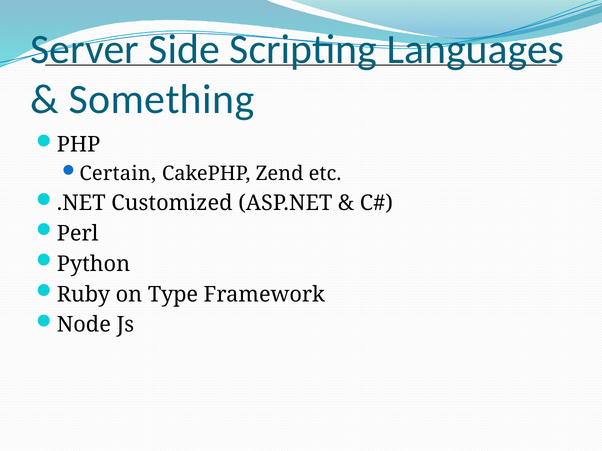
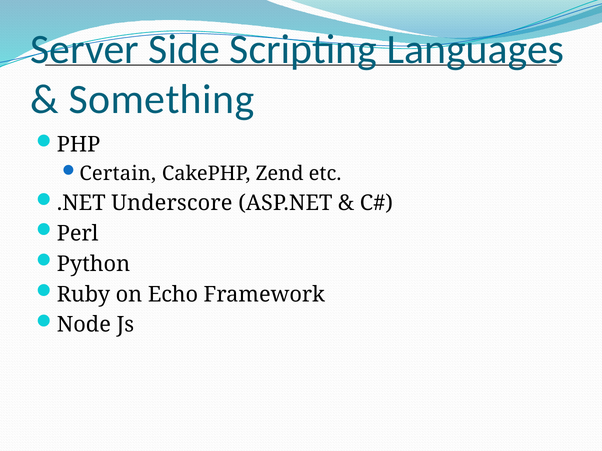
Customized: Customized -> Underscore
Type: Type -> Echo
